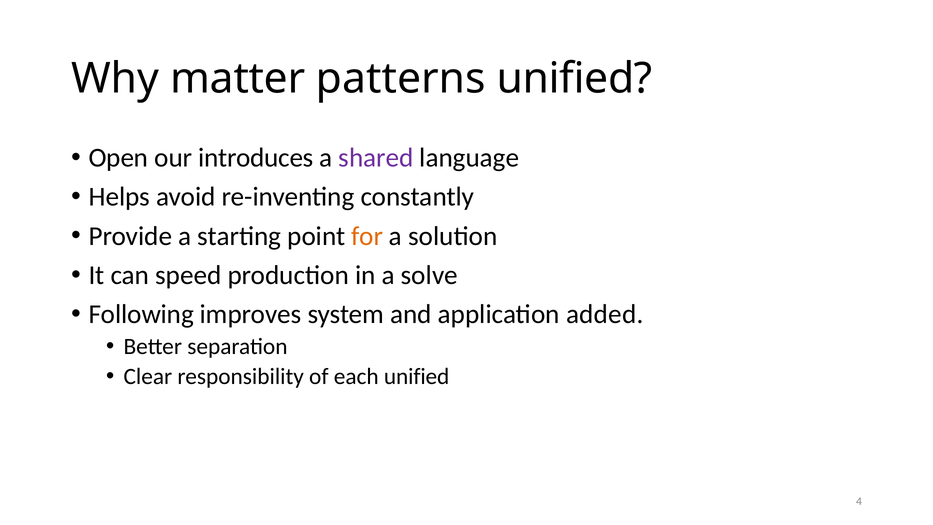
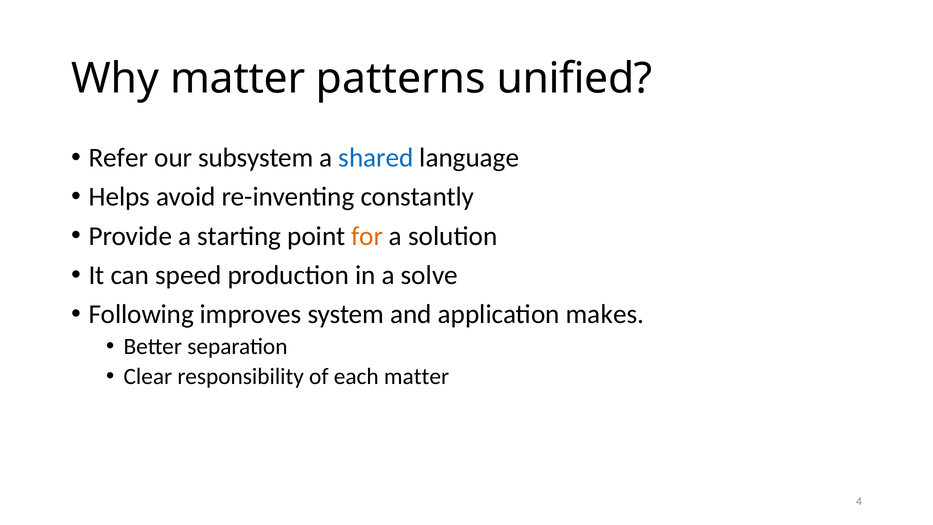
Open: Open -> Refer
introduces: introduces -> subsystem
shared colour: purple -> blue
added: added -> makes
each unified: unified -> matter
